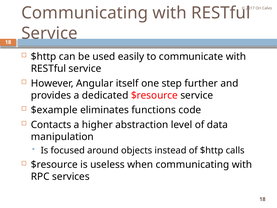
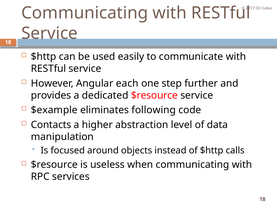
itself: itself -> each
functions: functions -> following
